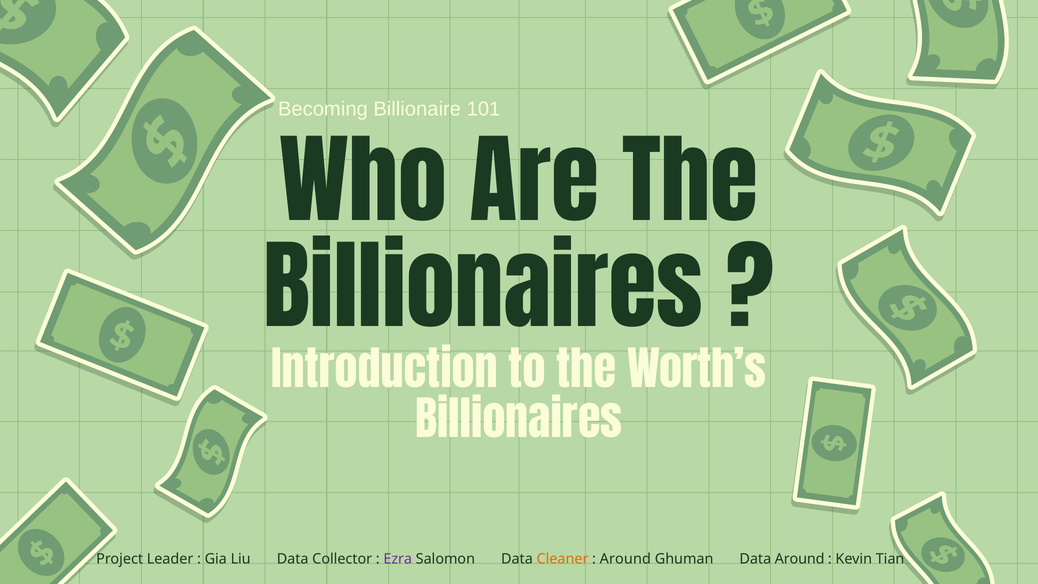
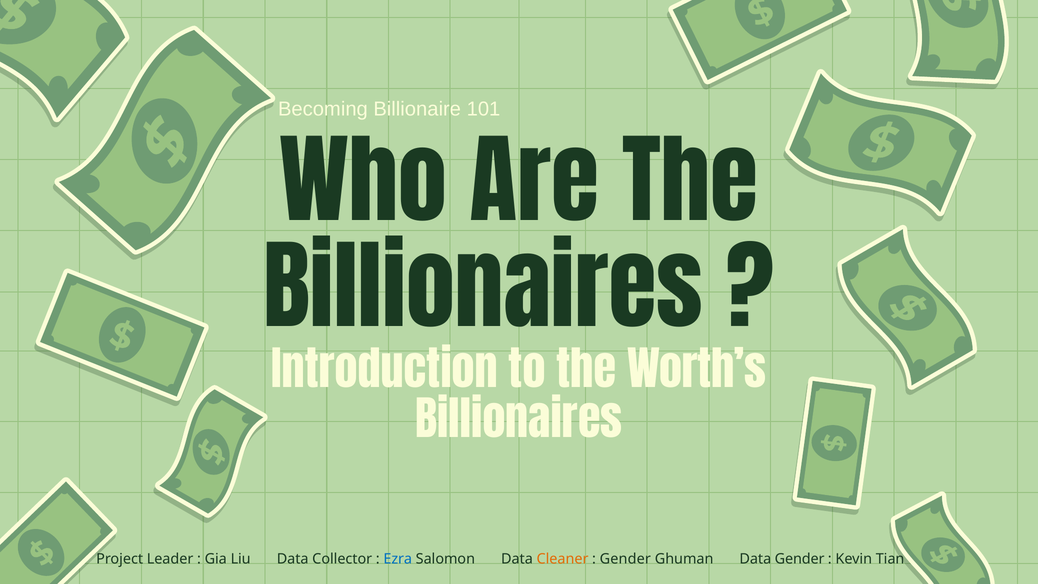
Ezra colour: purple -> blue
Around at (625, 559): Around -> Gender
Data Around: Around -> Gender
